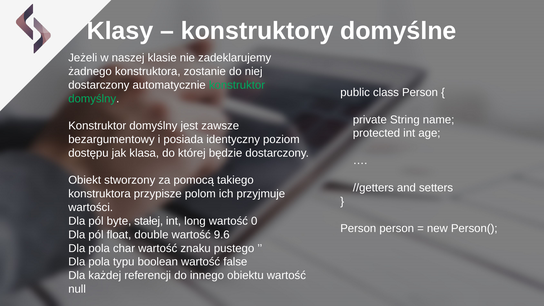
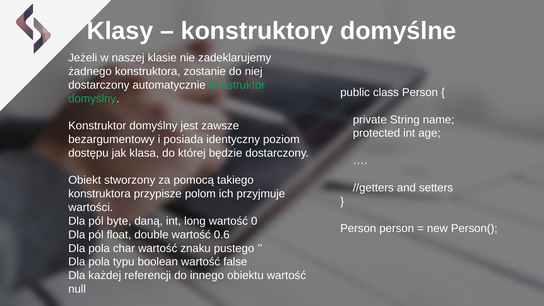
stałej: stałej -> daną
9.6: 9.6 -> 0.6
